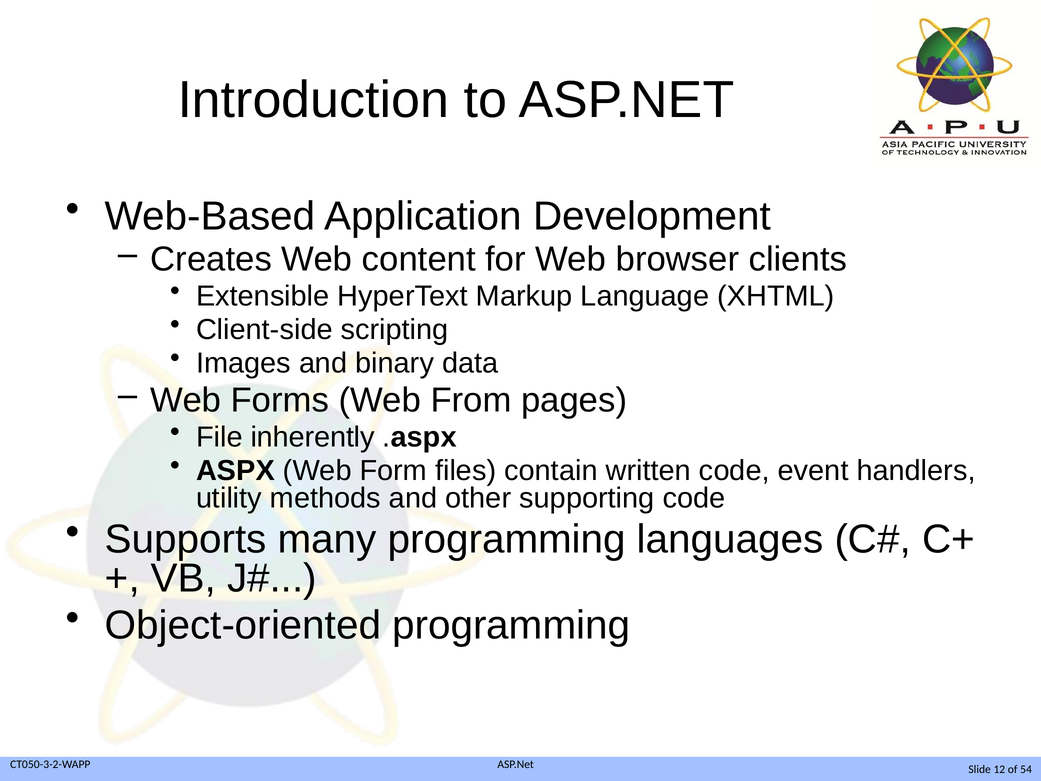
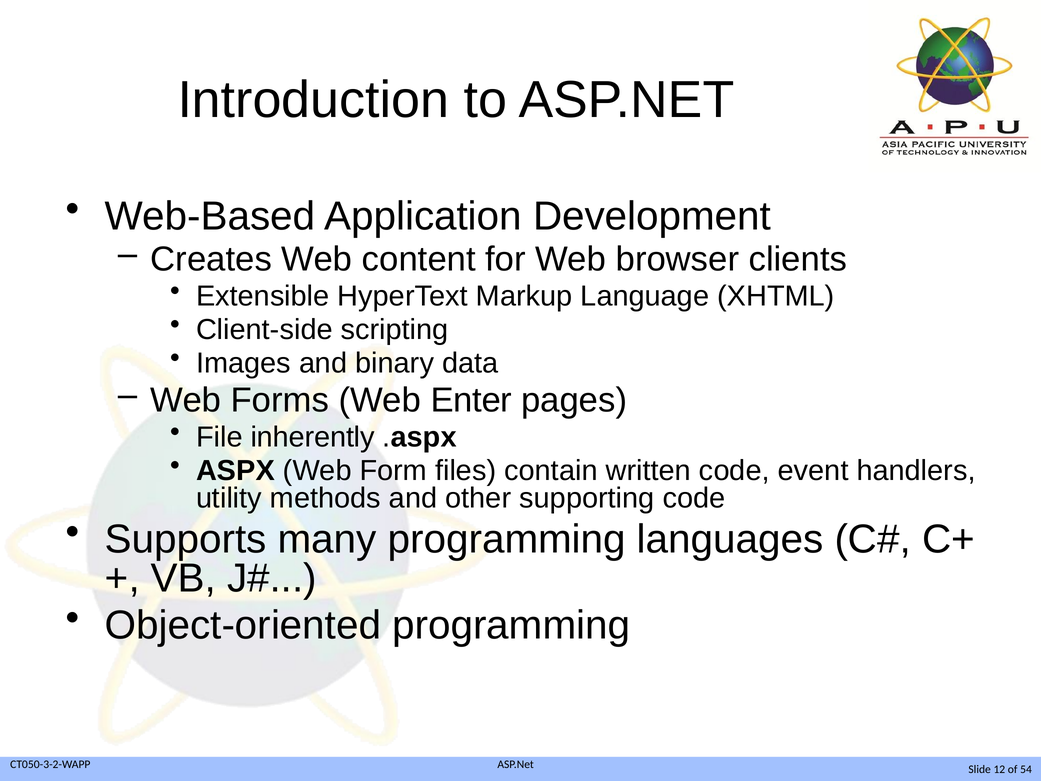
From: From -> Enter
